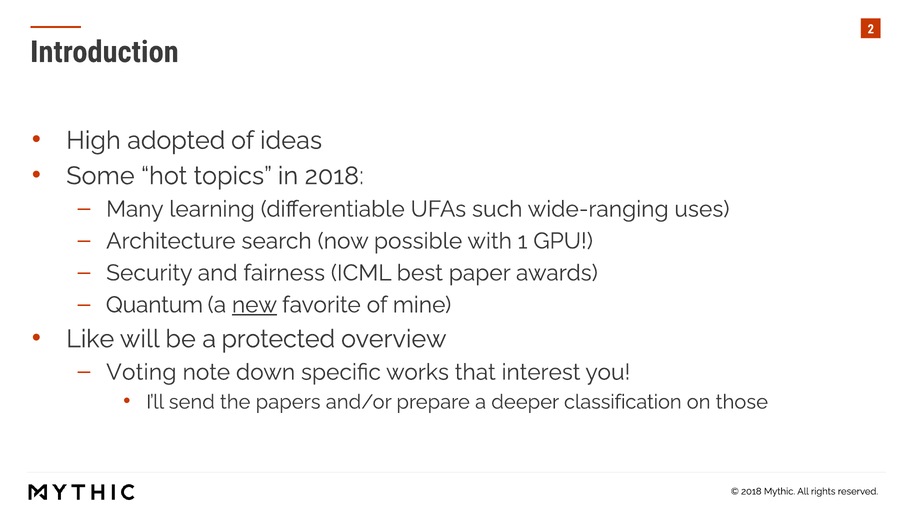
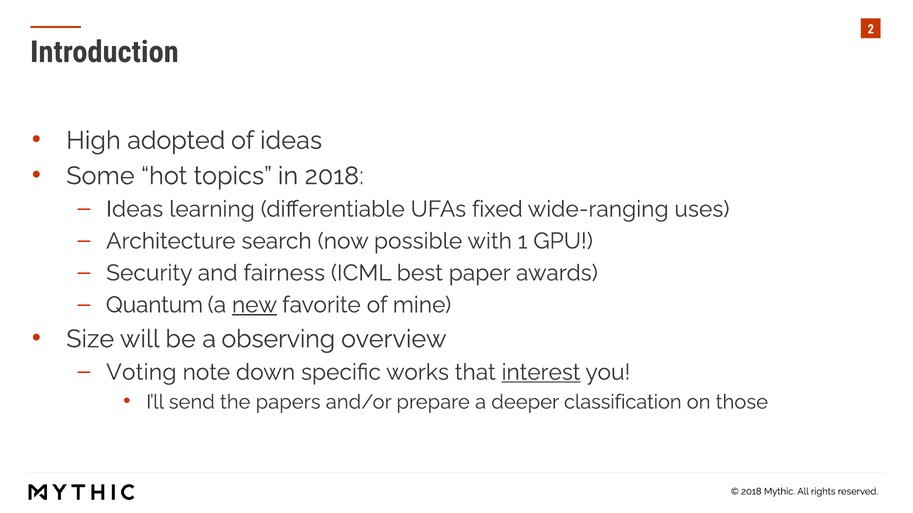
Many at (135, 209): Many -> Ideas
such: such -> fixed
Like: Like -> Size
protected: protected -> observing
interest underline: none -> present
